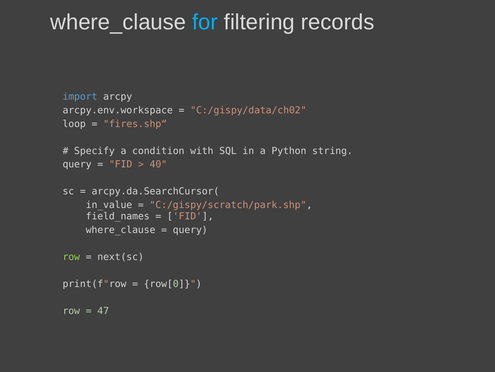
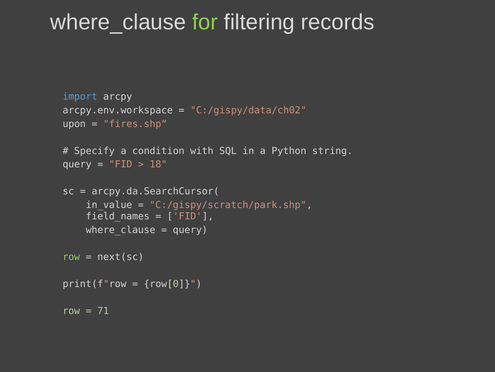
for colour: light blue -> light green
loop: loop -> upon
40: 40 -> 18
47: 47 -> 71
